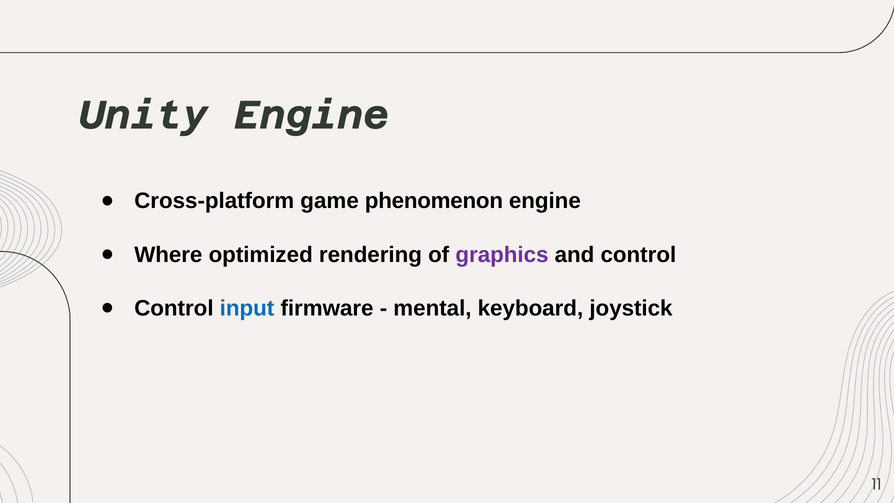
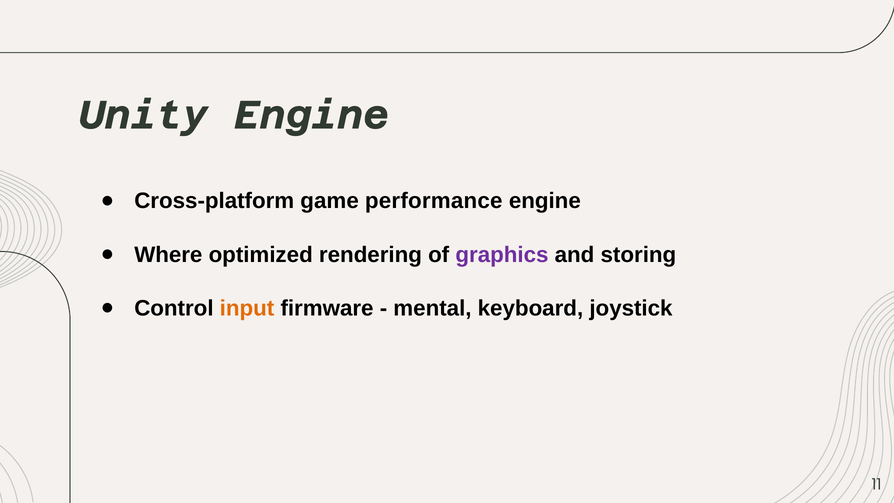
phenomenon: phenomenon -> performance
and control: control -> storing
input colour: blue -> orange
